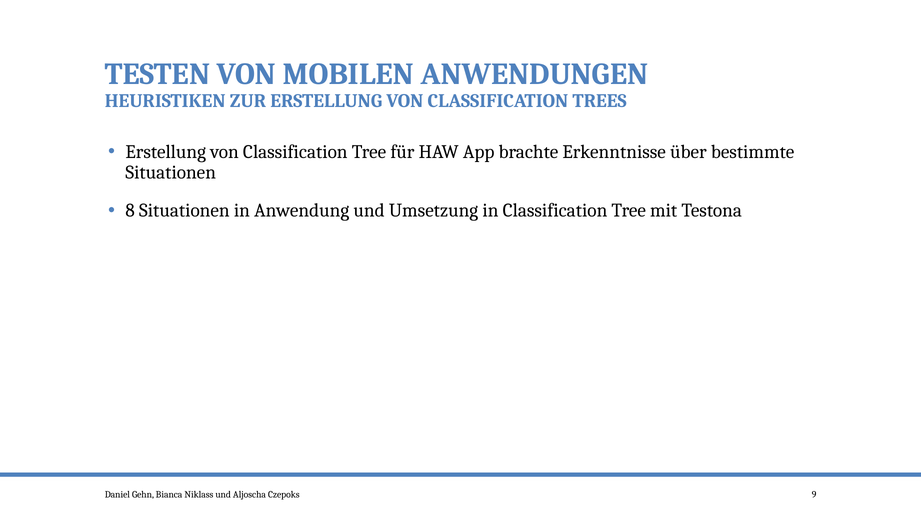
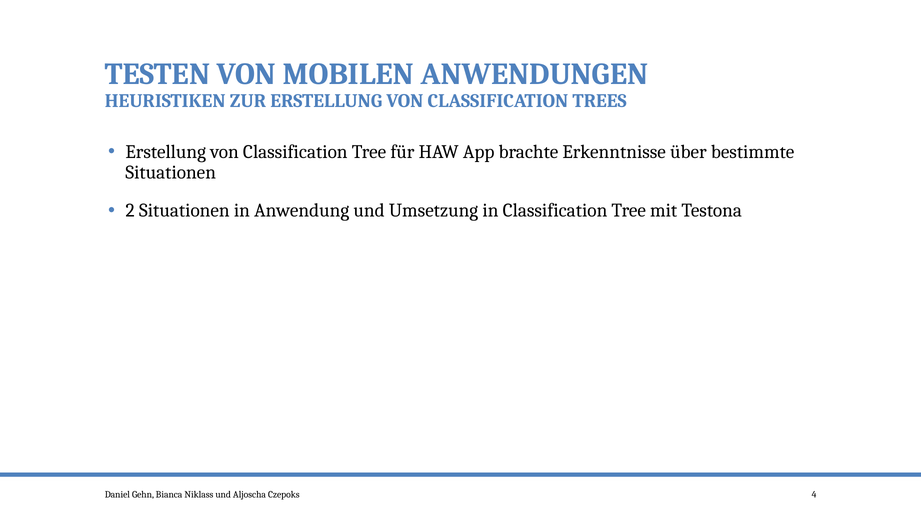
8: 8 -> 2
9: 9 -> 4
